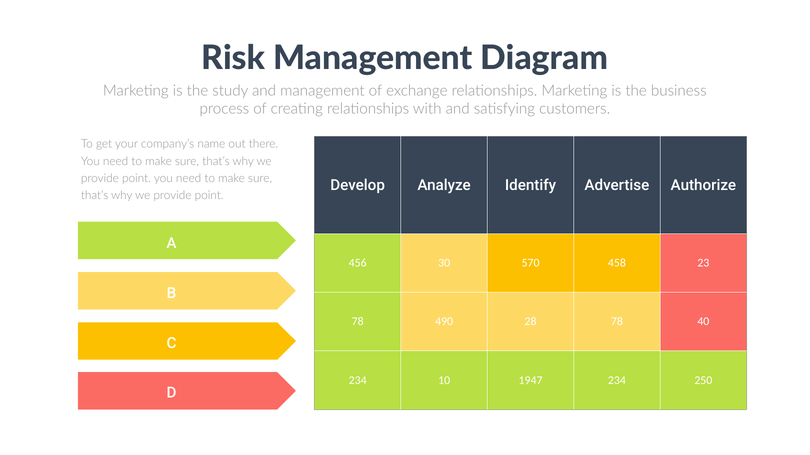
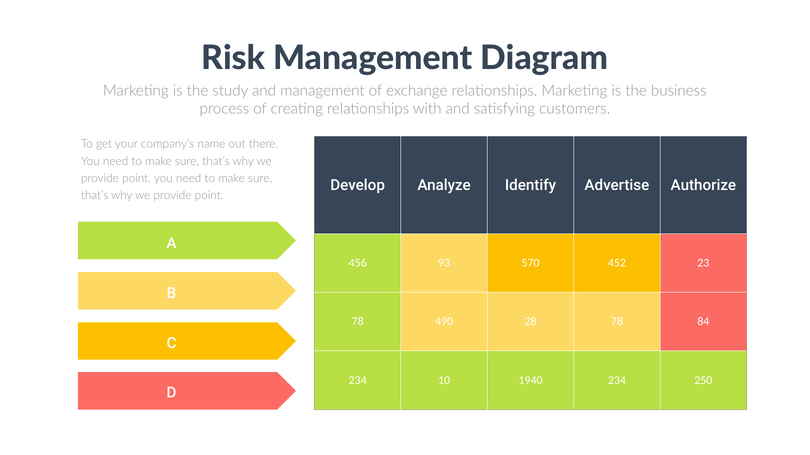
30: 30 -> 93
458: 458 -> 452
40: 40 -> 84
1947: 1947 -> 1940
